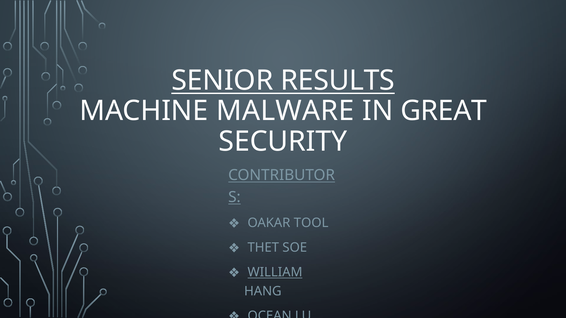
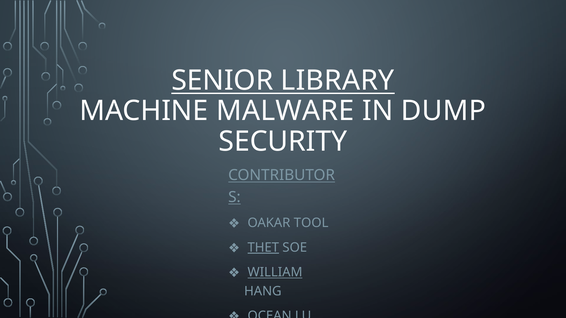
RESULTS: RESULTS -> LIBRARY
GREAT: GREAT -> DUMP
THET underline: none -> present
